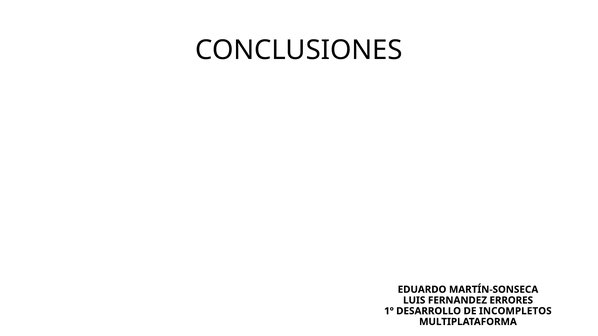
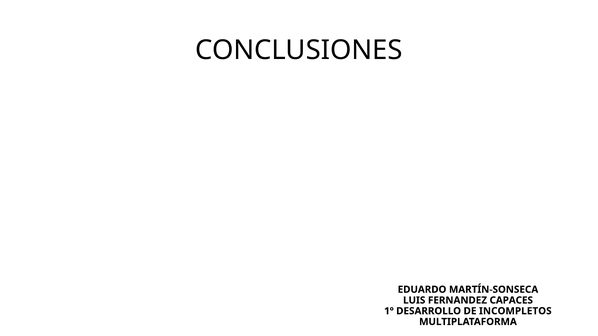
ERRORES: ERRORES -> CAPACES
